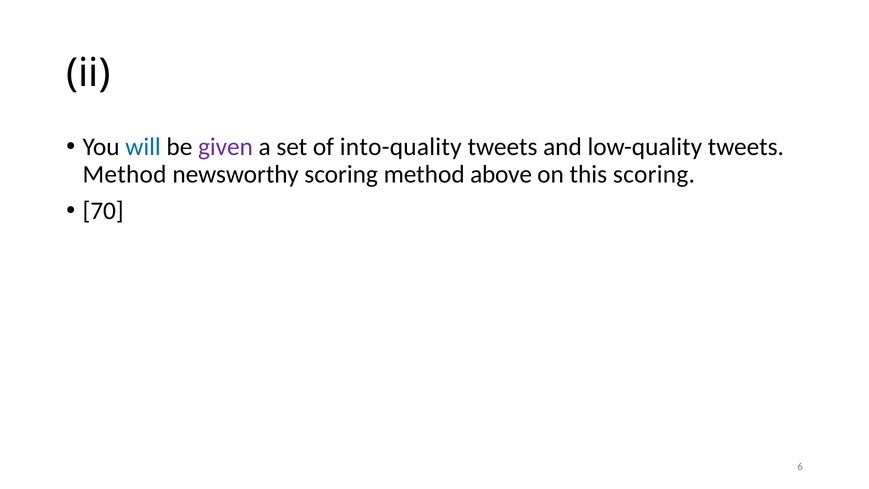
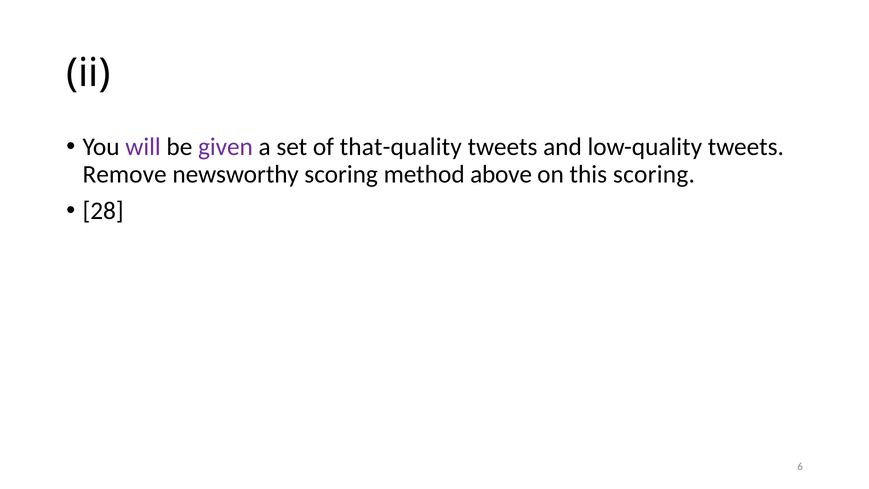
will colour: blue -> purple
into-quality: into-quality -> that-quality
Method at (125, 174): Method -> Remove
70: 70 -> 28
